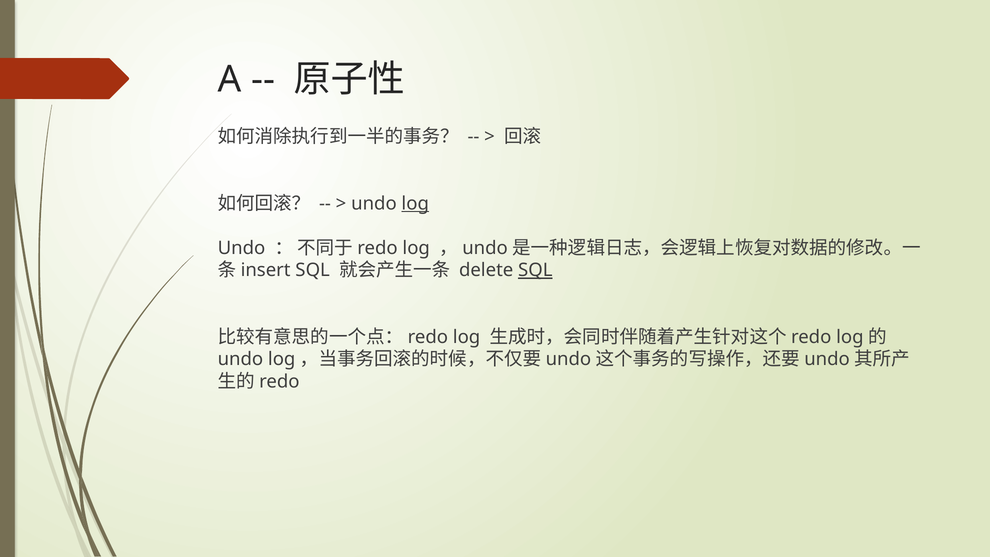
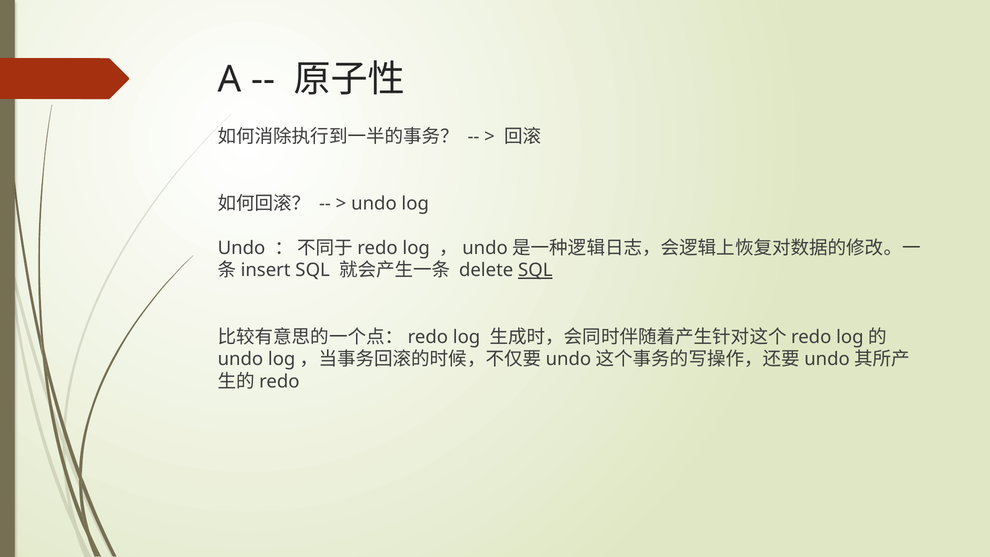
log at (415, 203) underline: present -> none
